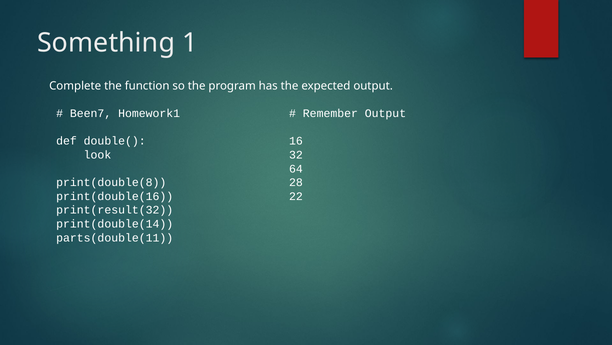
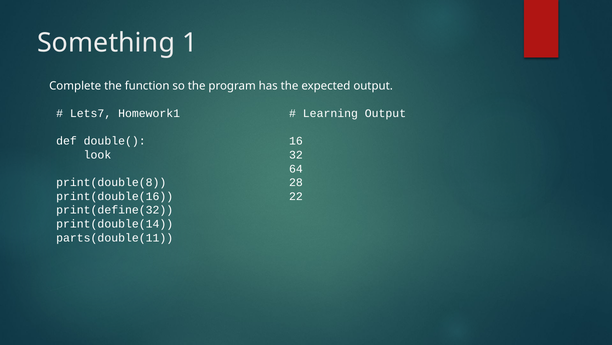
Been7: Been7 -> Lets7
Remember: Remember -> Learning
print(result(32: print(result(32 -> print(define(32
